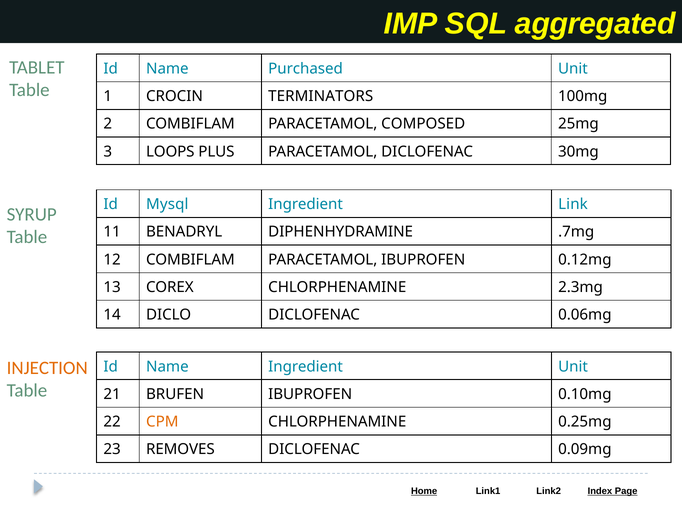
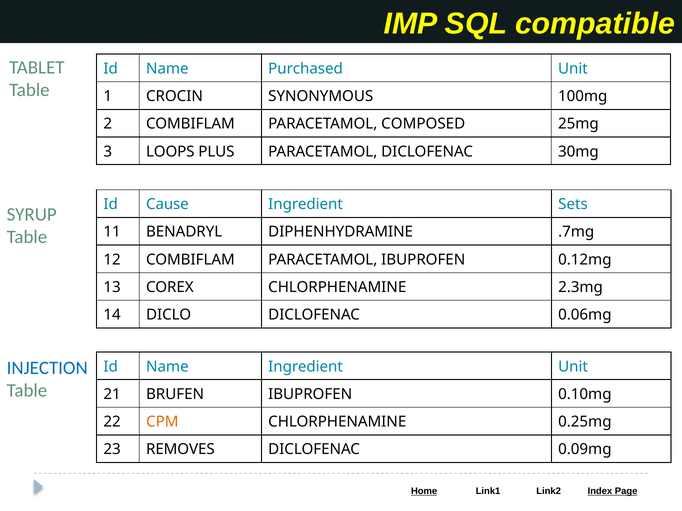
aggregated: aggregated -> compatible
TERMINATORS: TERMINATORS -> SYNONYMOUS
Mysql: Mysql -> Cause
Link: Link -> Sets
INJECTION colour: orange -> blue
